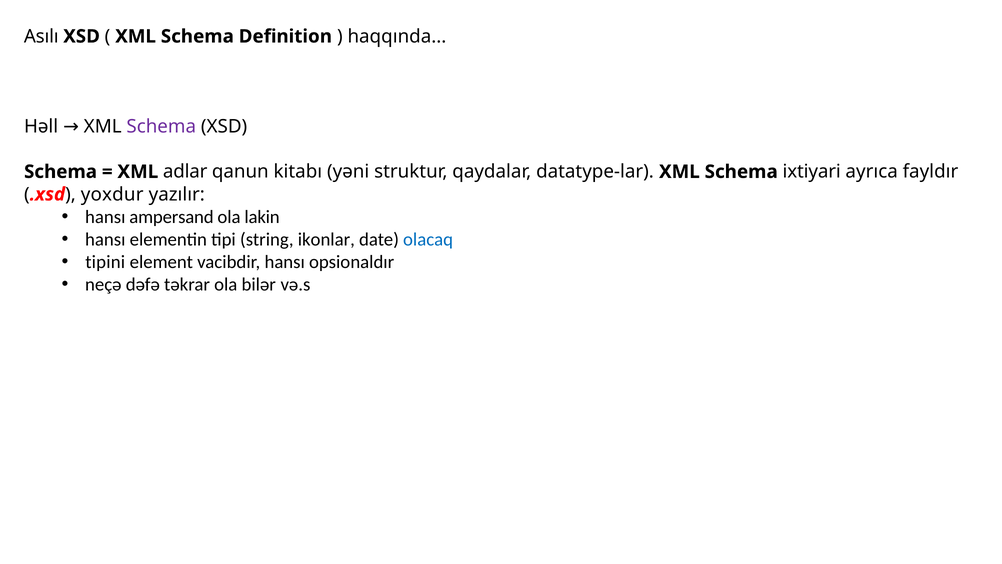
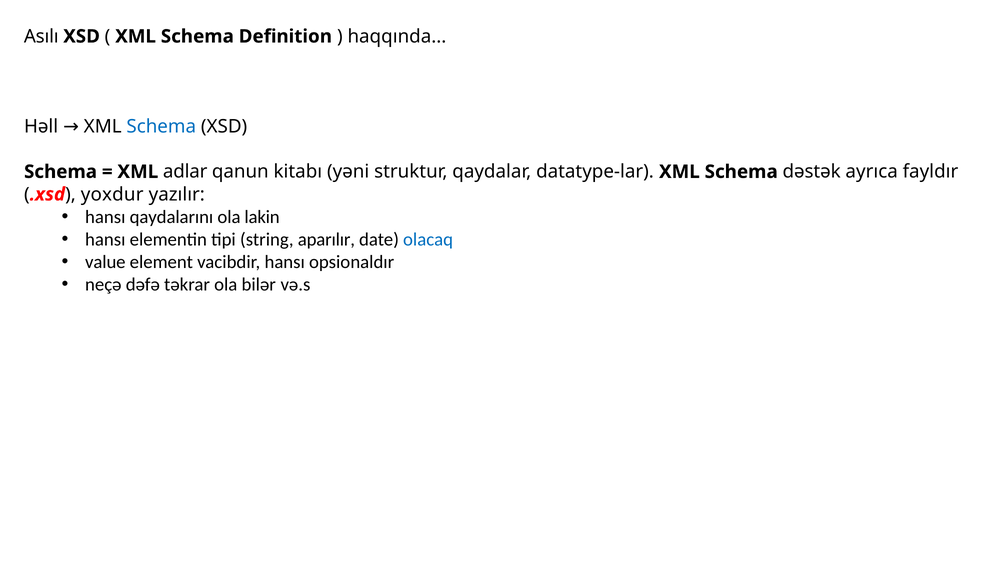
Schema at (161, 127) colour: purple -> blue
ixtiyari: ixtiyari -> dəstək
ampersand: ampersand -> qaydalarını
ikonlar: ikonlar -> aparılır
tipini: tipini -> value
